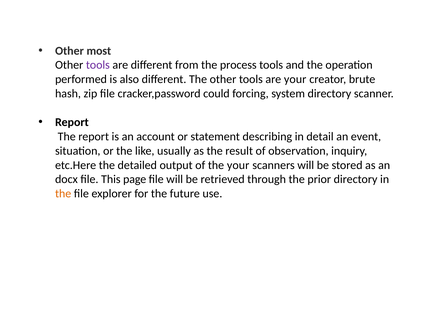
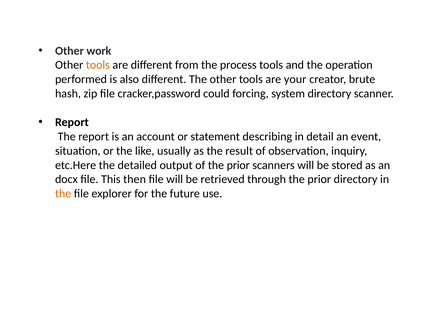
most: most -> work
tools at (98, 65) colour: purple -> orange
of the your: your -> prior
page: page -> then
